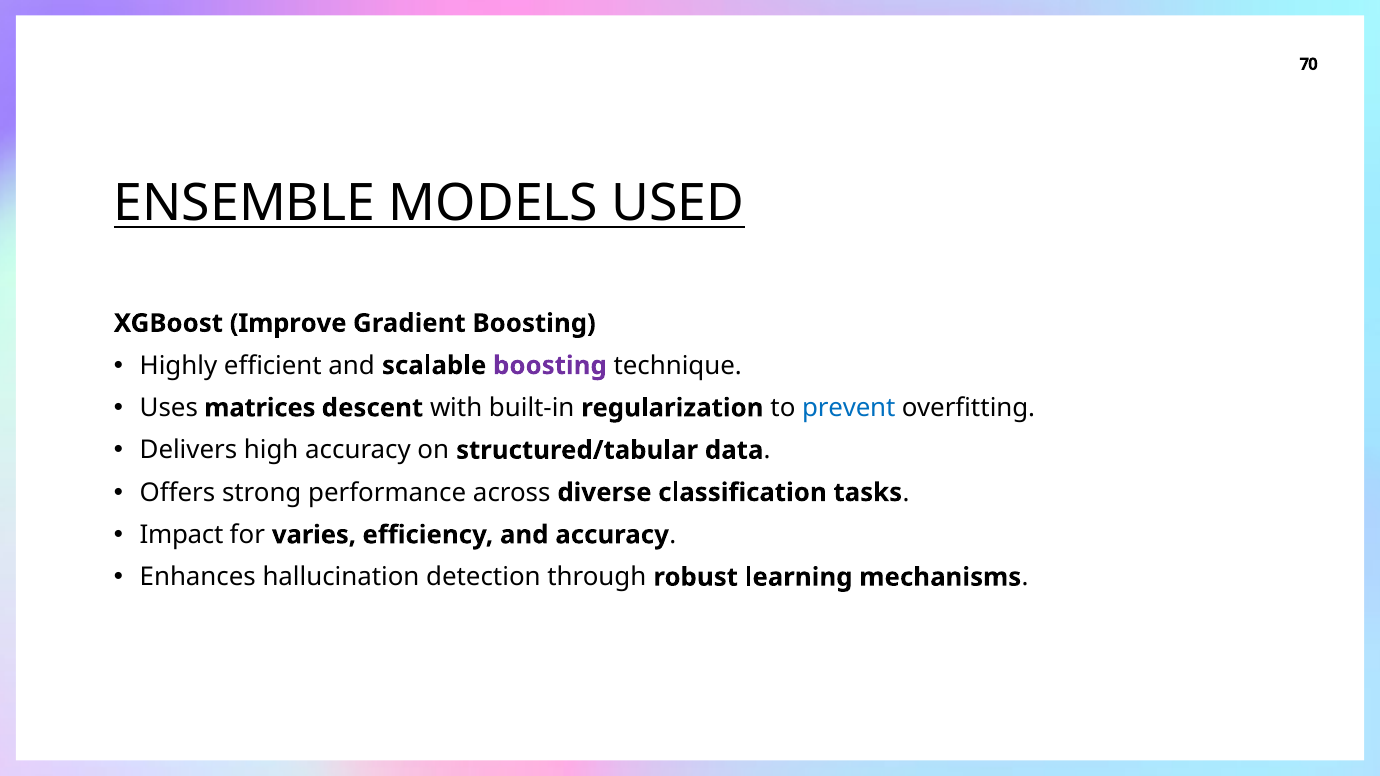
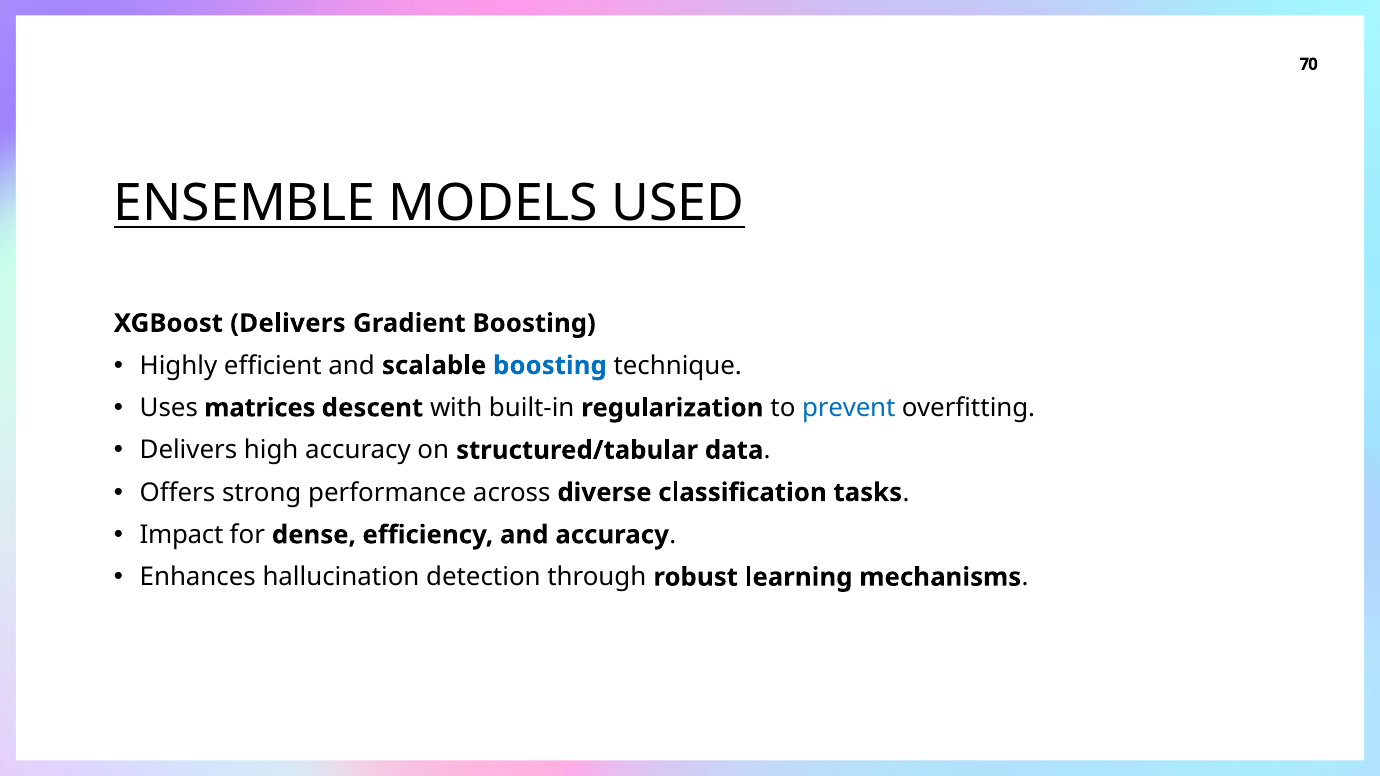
XGBoost Improve: Improve -> Delivers
boosting at (550, 366) colour: purple -> blue
varies: varies -> dense
